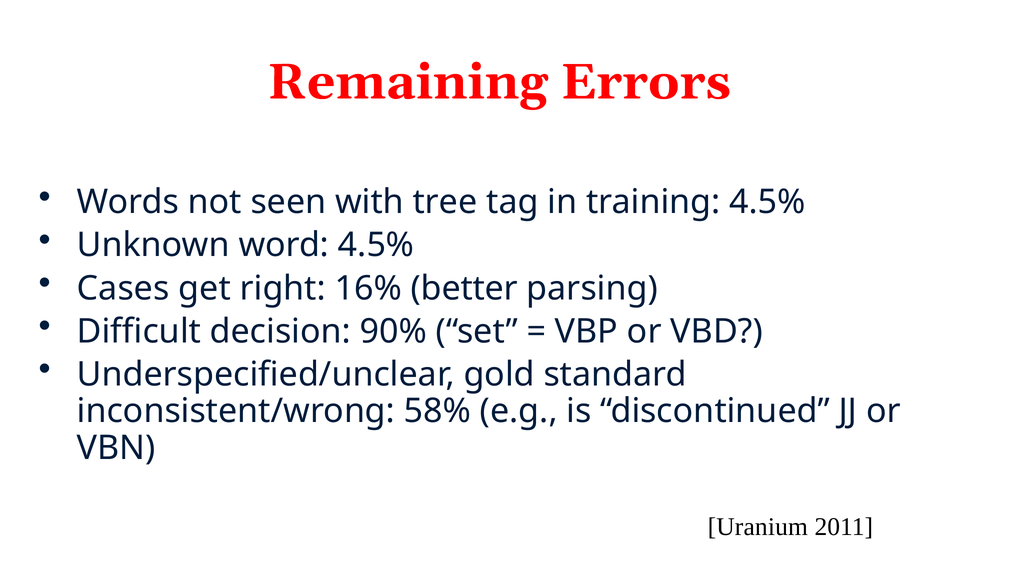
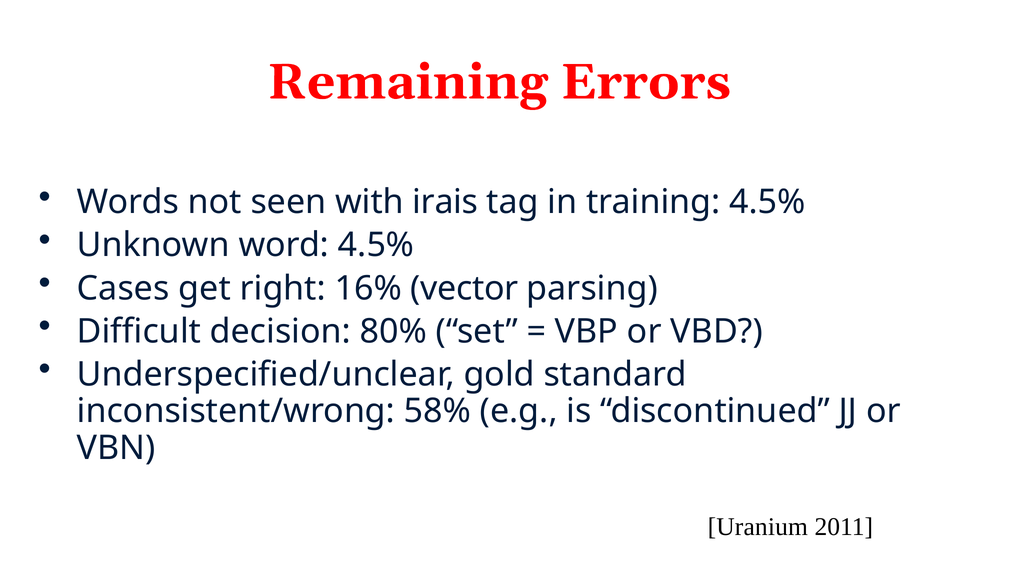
tree: tree -> irais
better: better -> vector
90%: 90% -> 80%
